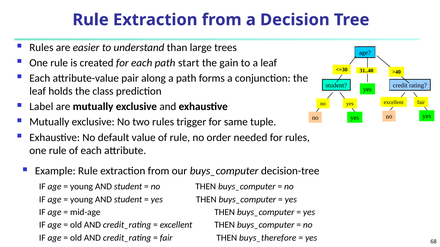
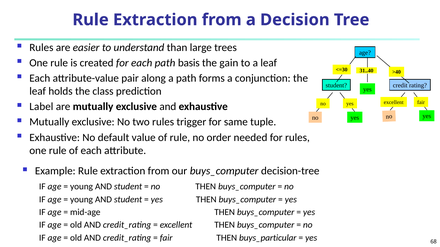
start: start -> basis
buys_therefore: buys_therefore -> buys_particular
